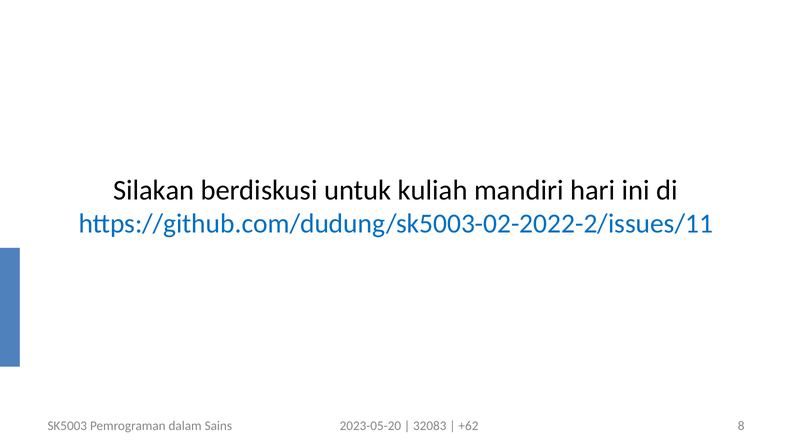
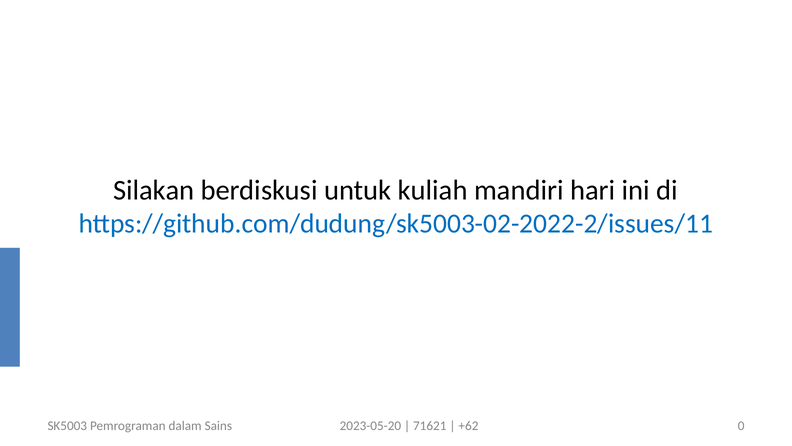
32083: 32083 -> 71621
8: 8 -> 0
